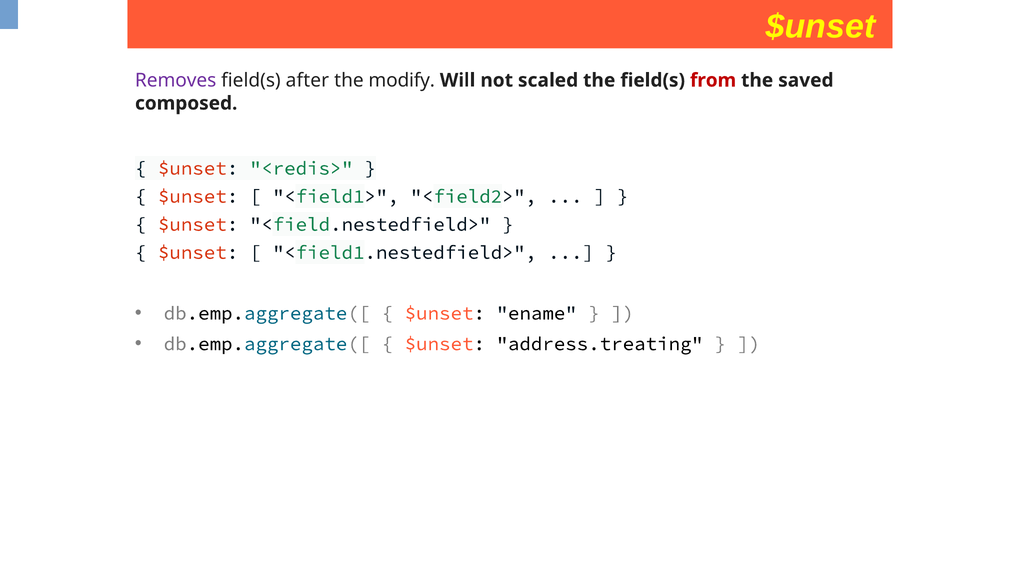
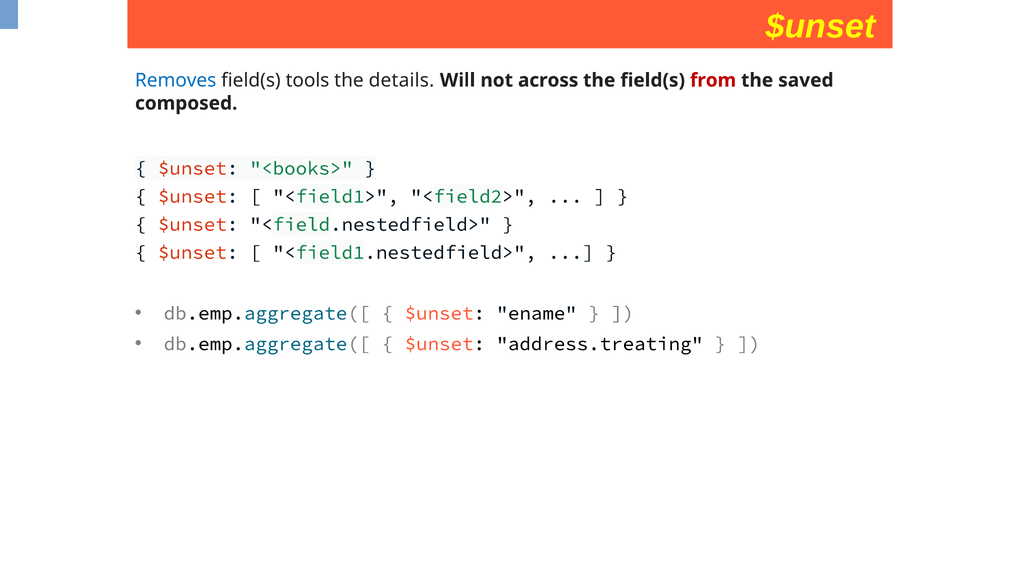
Removes colour: purple -> blue
after: after -> tools
modify: modify -> details
scaled: scaled -> across
<redis>: <redis> -> <books>
